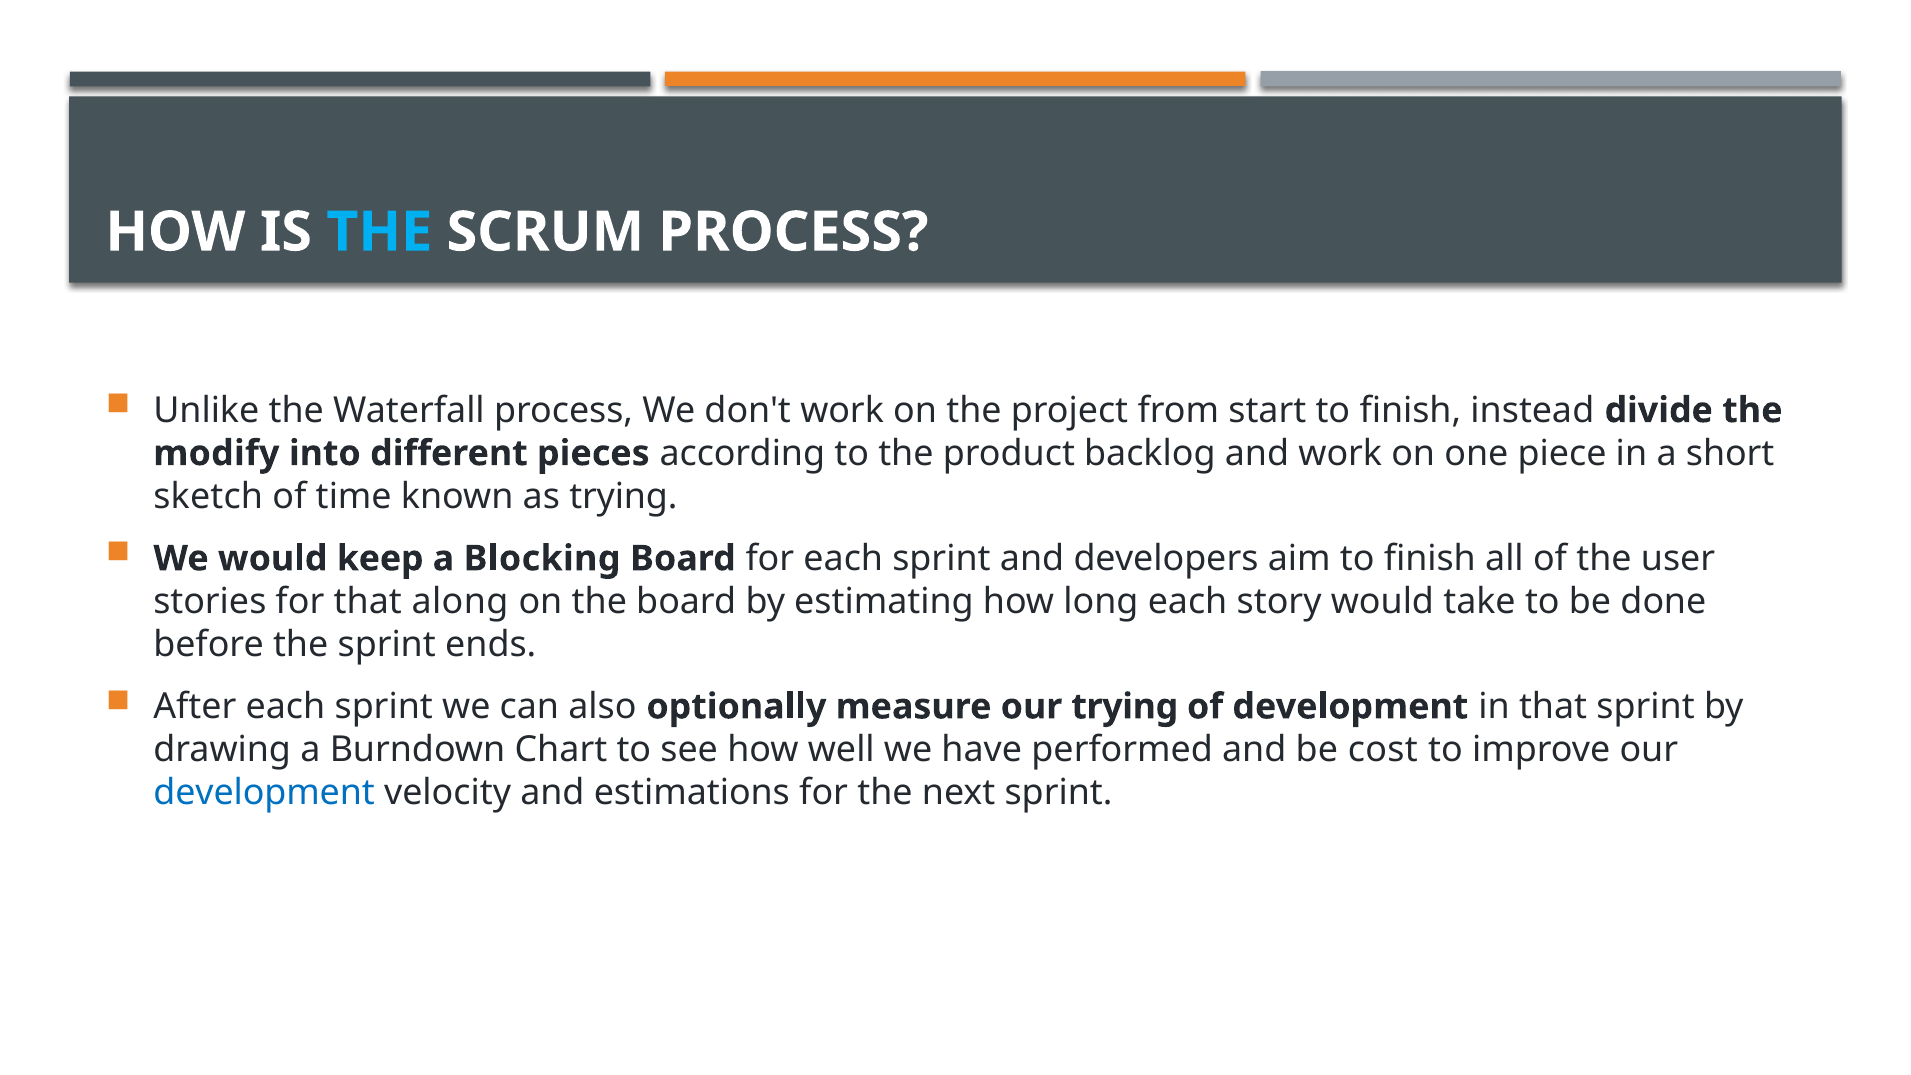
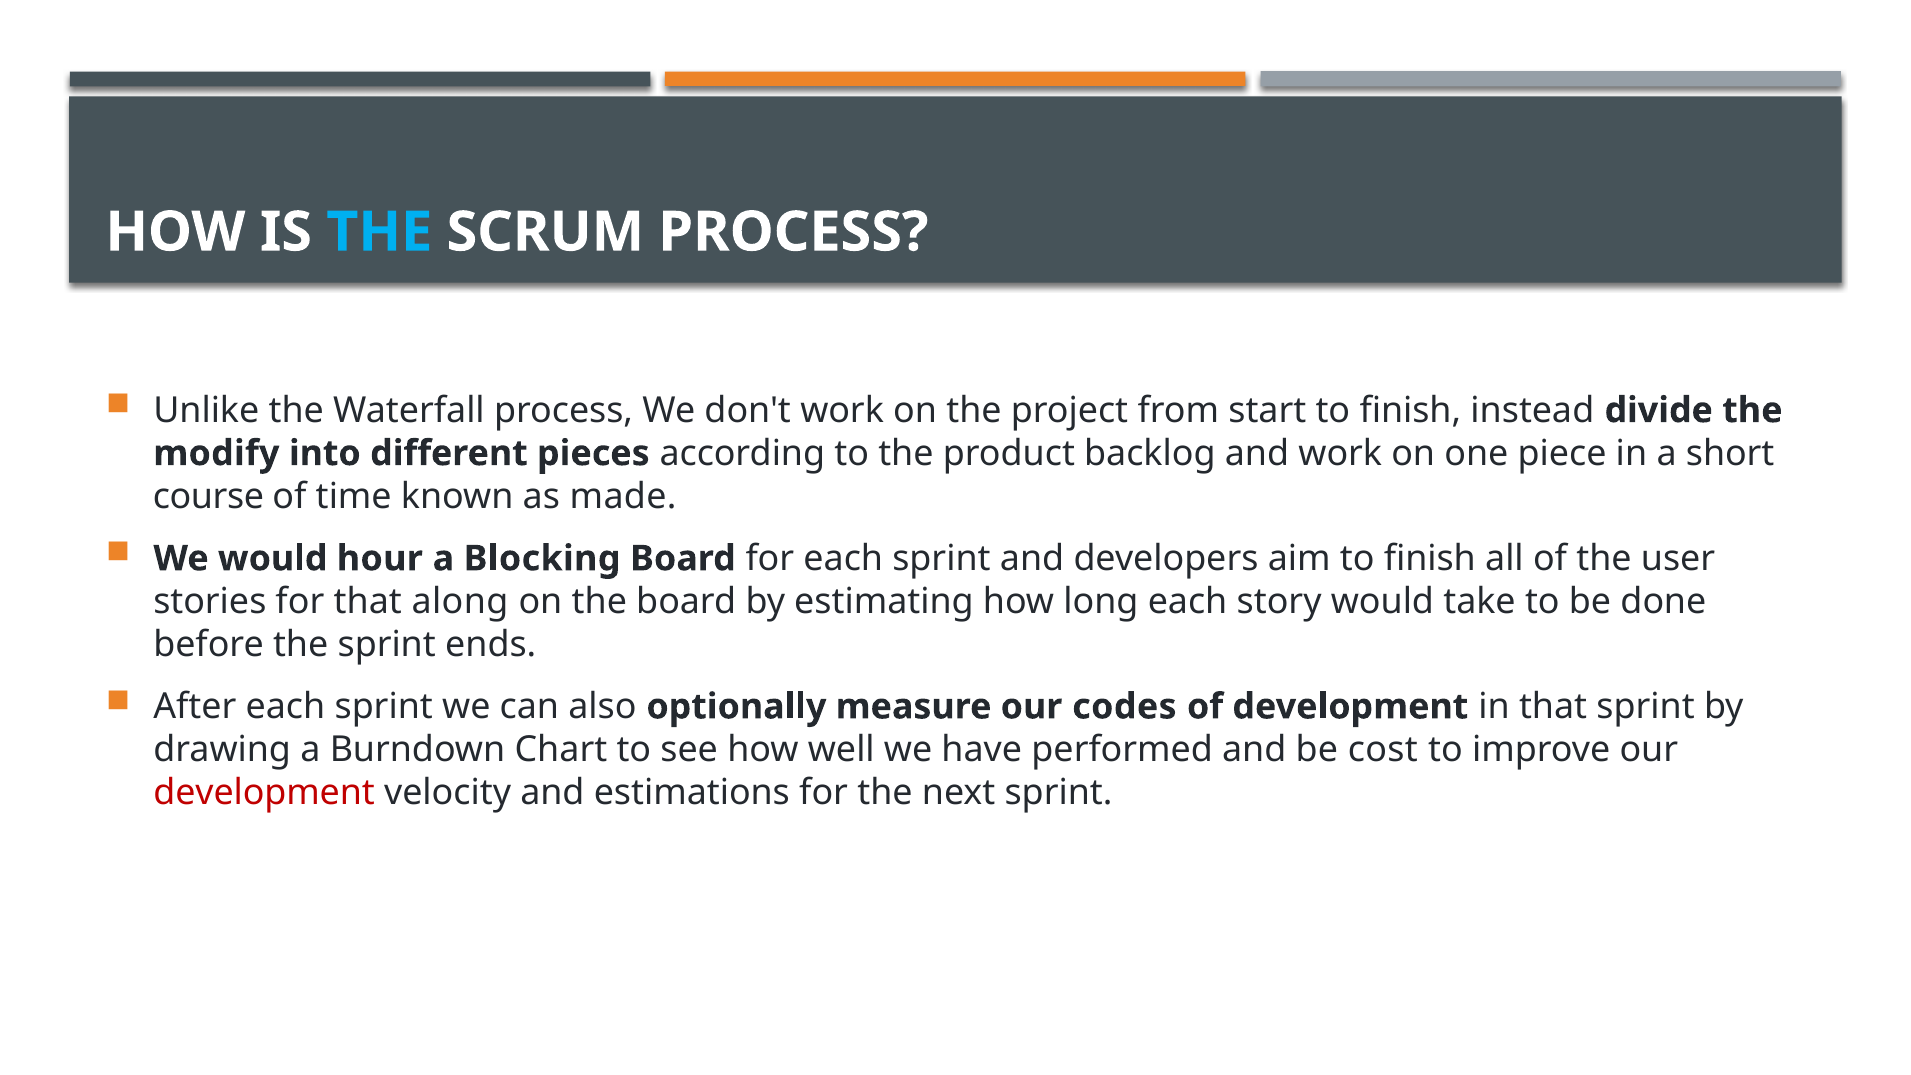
sketch: sketch -> course
as trying: trying -> made
keep: keep -> hour
our trying: trying -> codes
development at (264, 793) colour: blue -> red
